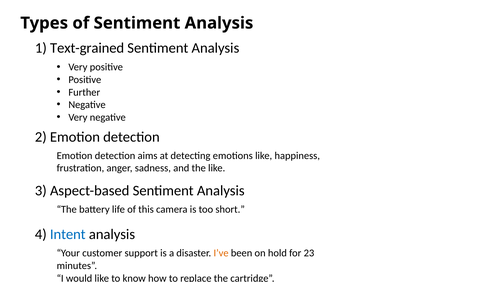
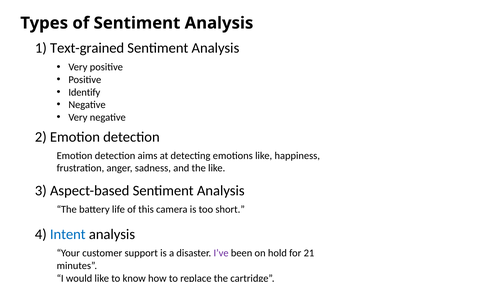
Further: Further -> Identify
I’ve colour: orange -> purple
23: 23 -> 21
